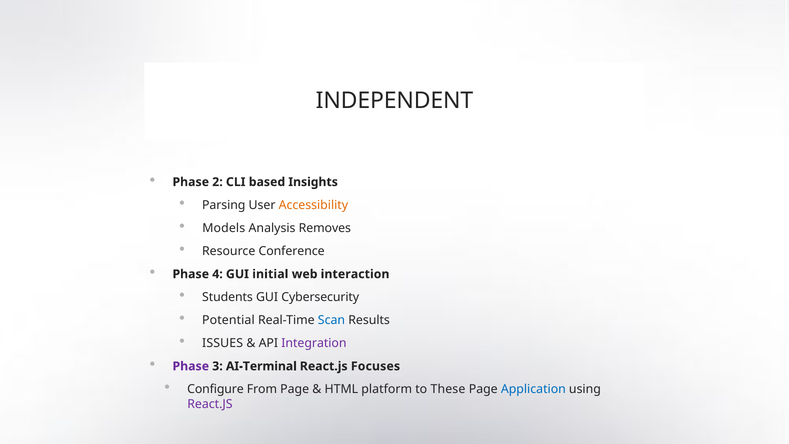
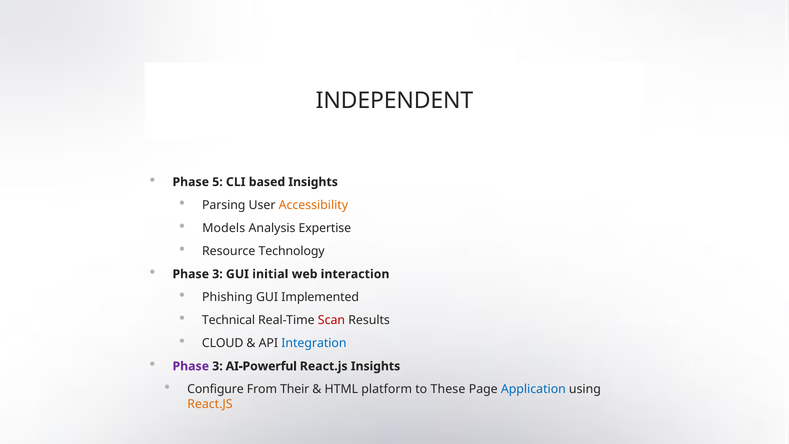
2: 2 -> 5
Removes: Removes -> Expertise
Conference: Conference -> Technology
4 at (217, 274): 4 -> 3
Students: Students -> Phishing
Cybersecurity: Cybersecurity -> Implemented
Potential: Potential -> Technical
Scan colour: blue -> red
ISSUES: ISSUES -> CLOUD
Integration colour: purple -> blue
AI-Terminal: AI-Terminal -> AI-Powerful
React.js Focuses: Focuses -> Insights
From Page: Page -> Their
React.JS at (210, 404) colour: purple -> orange
